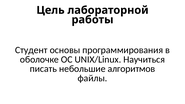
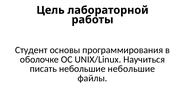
небольшие алгоритмов: алгоритмов -> небольшие
